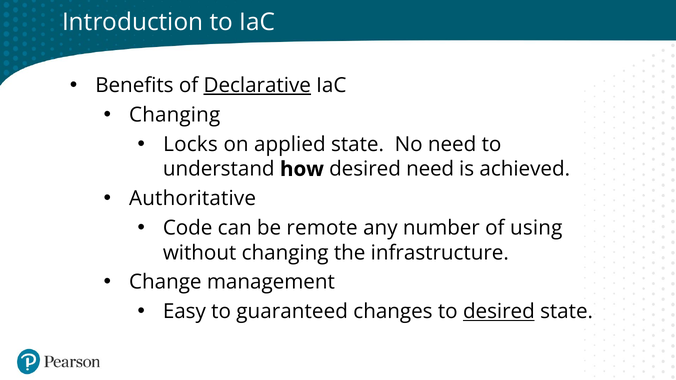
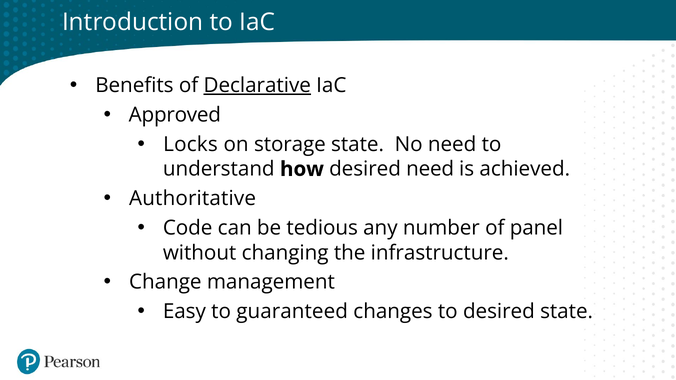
Changing at (175, 115): Changing -> Approved
applied: applied -> storage
remote: remote -> tedious
using: using -> panel
desired at (499, 312) underline: present -> none
